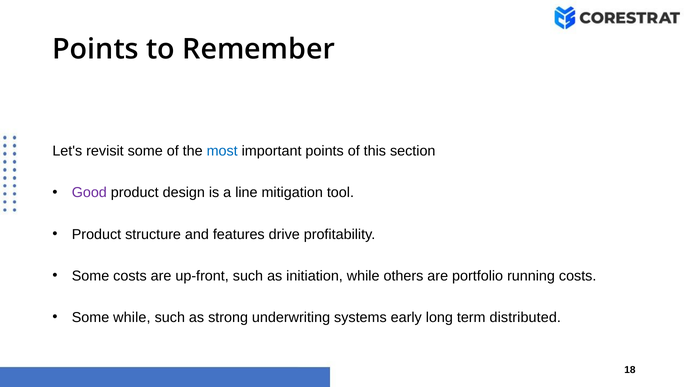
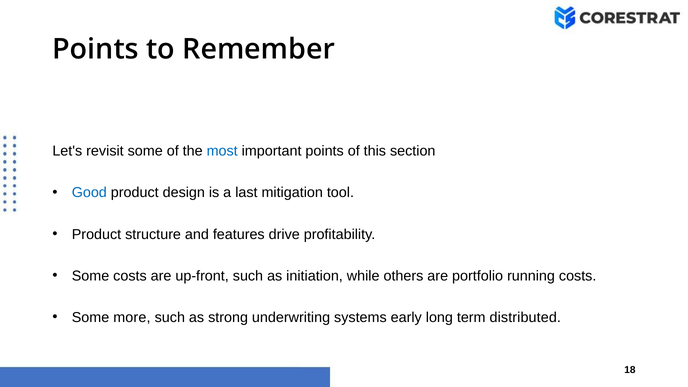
Good colour: purple -> blue
line: line -> last
Some while: while -> more
